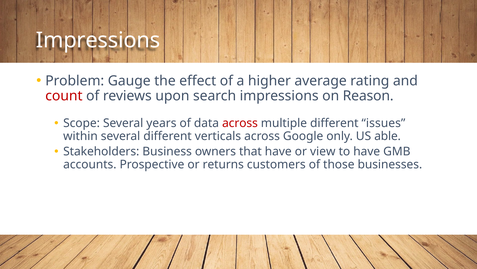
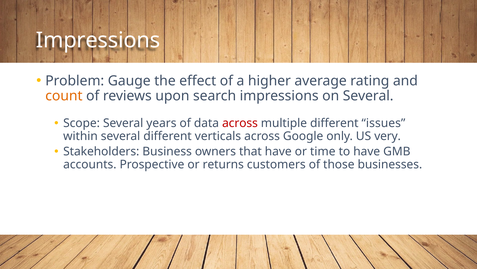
count colour: red -> orange
on Reason: Reason -> Several
able: able -> very
view: view -> time
